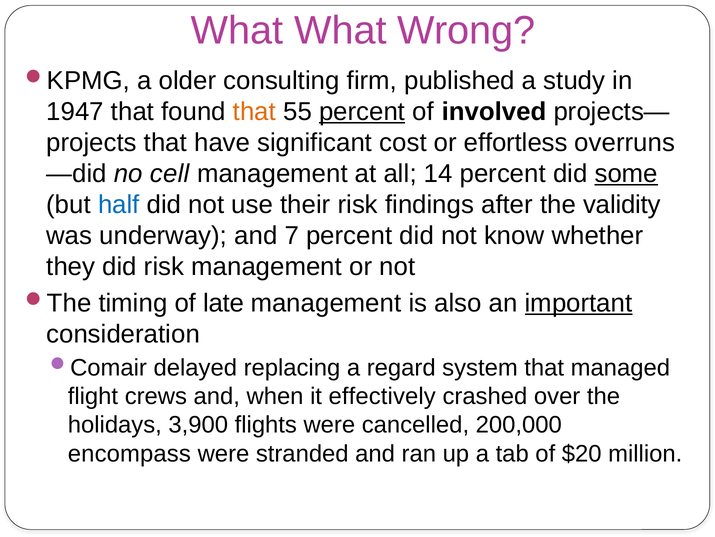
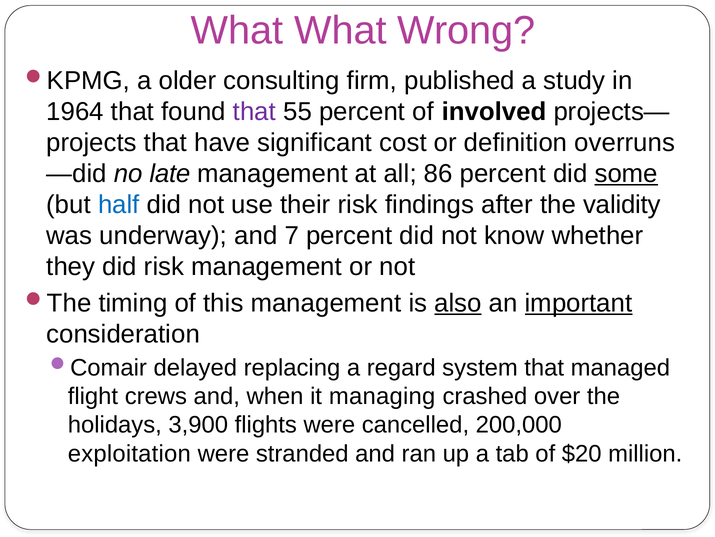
1947: 1947 -> 1964
that at (254, 111) colour: orange -> purple
percent at (362, 111) underline: present -> none
effortless: effortless -> definition
cell: cell -> late
14: 14 -> 86
late: late -> this
also underline: none -> present
effectively: effectively -> managing
encompass: encompass -> exploitation
